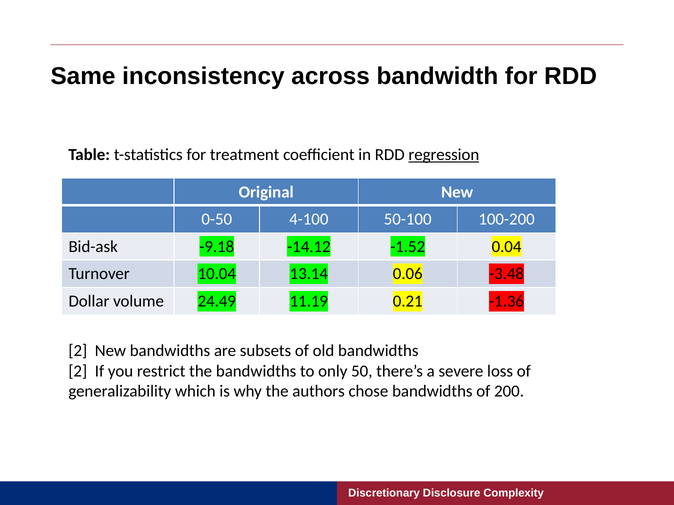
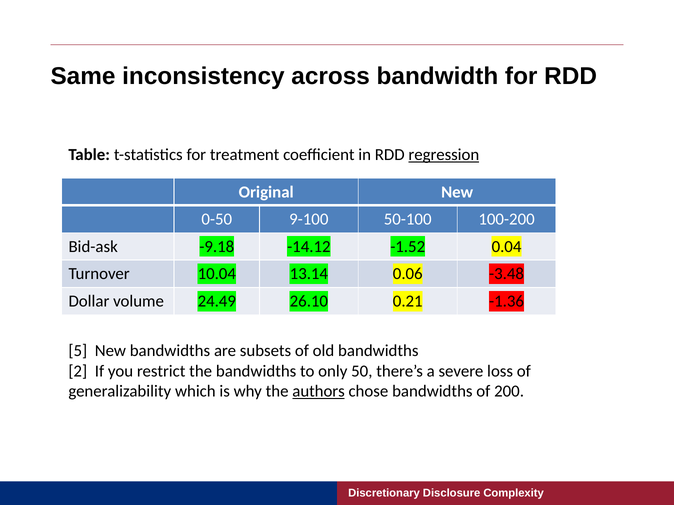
4-100: 4-100 -> 9-100
11.19: 11.19 -> 26.10
2 at (78, 351): 2 -> 5
authors underline: none -> present
